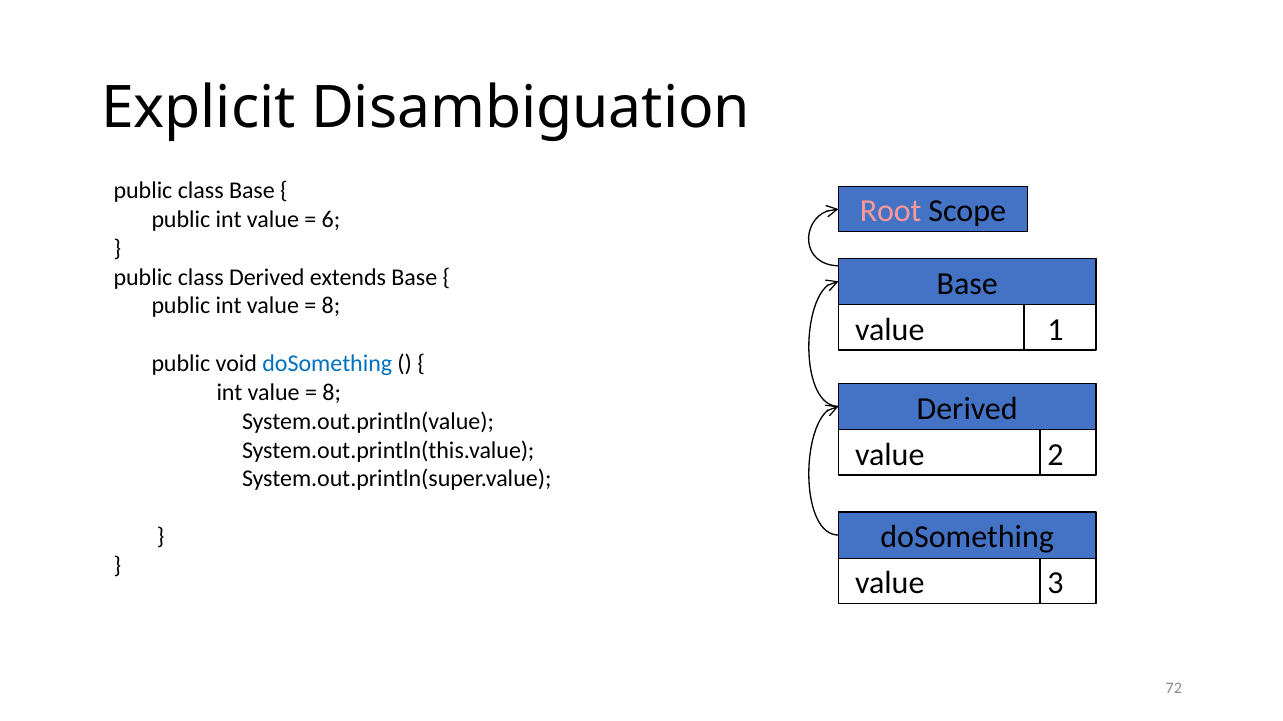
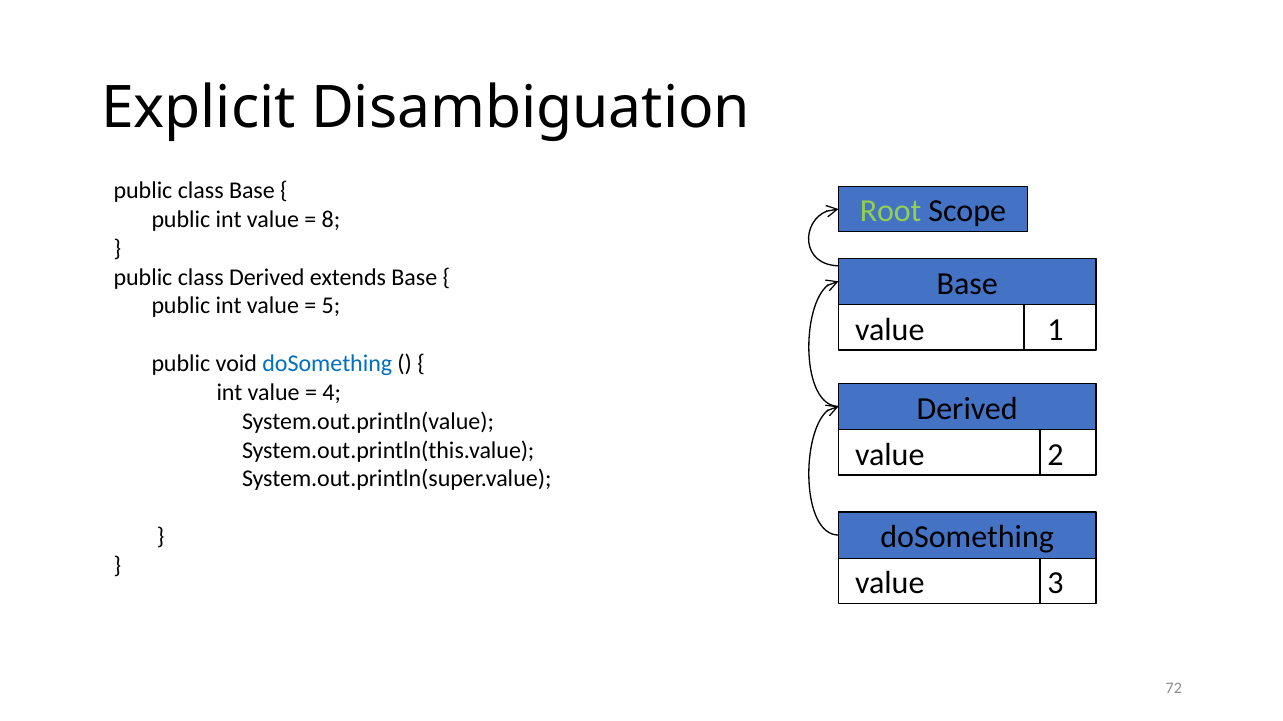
Root colour: pink -> light green
6: 6 -> 8
8 at (331, 306): 8 -> 5
8 at (332, 393): 8 -> 4
